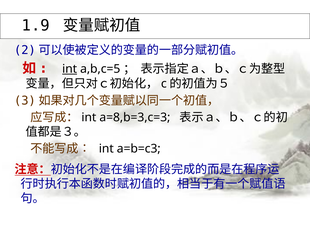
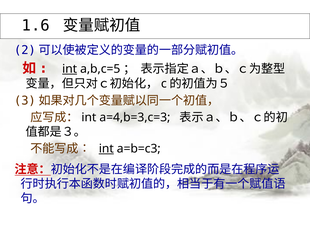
1.9: 1.9 -> 1.6
a=8,b=3,c=3: a=8,b=3,c=3 -> a=4,b=3,c=3
int at (106, 149) underline: none -> present
